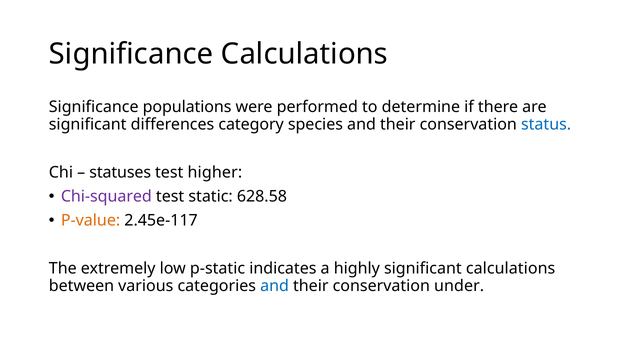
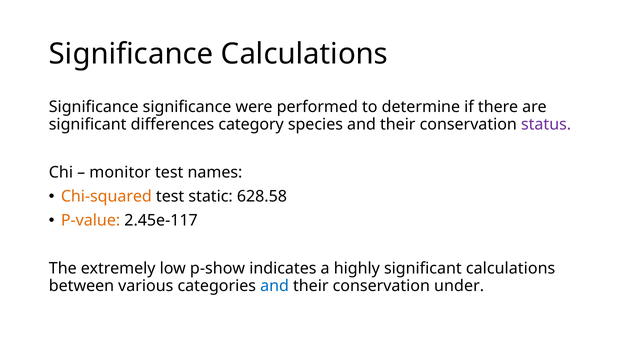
Significance populations: populations -> significance
status colour: blue -> purple
statuses: statuses -> monitor
higher: higher -> names
Chi-squared colour: purple -> orange
p-static: p-static -> p-show
